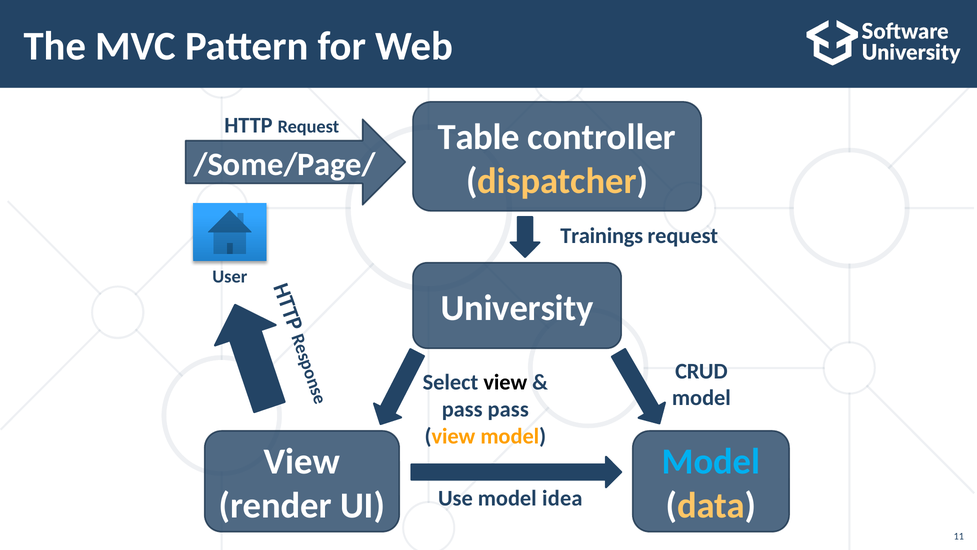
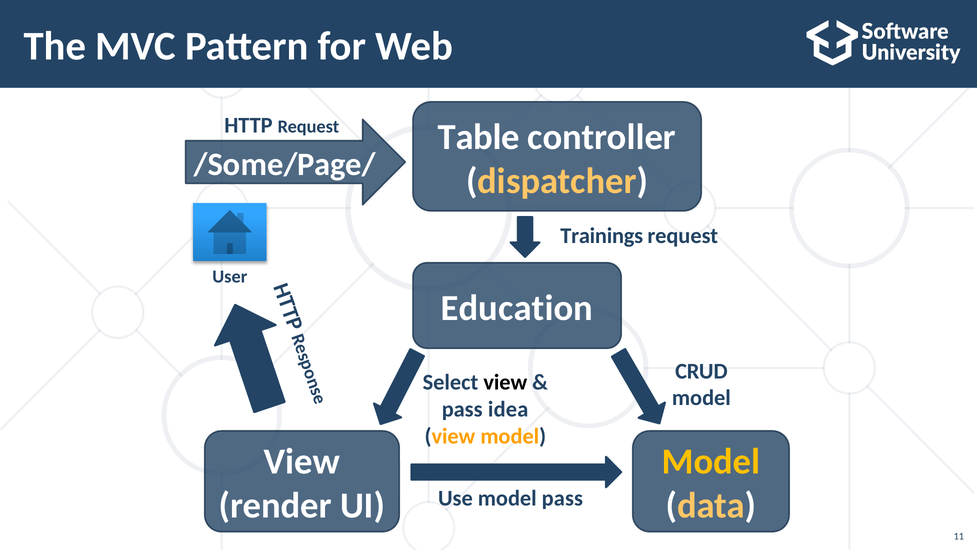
University: University -> Education
pass pass: pass -> idea
Model at (711, 461) colour: light blue -> yellow
model idea: idea -> pass
